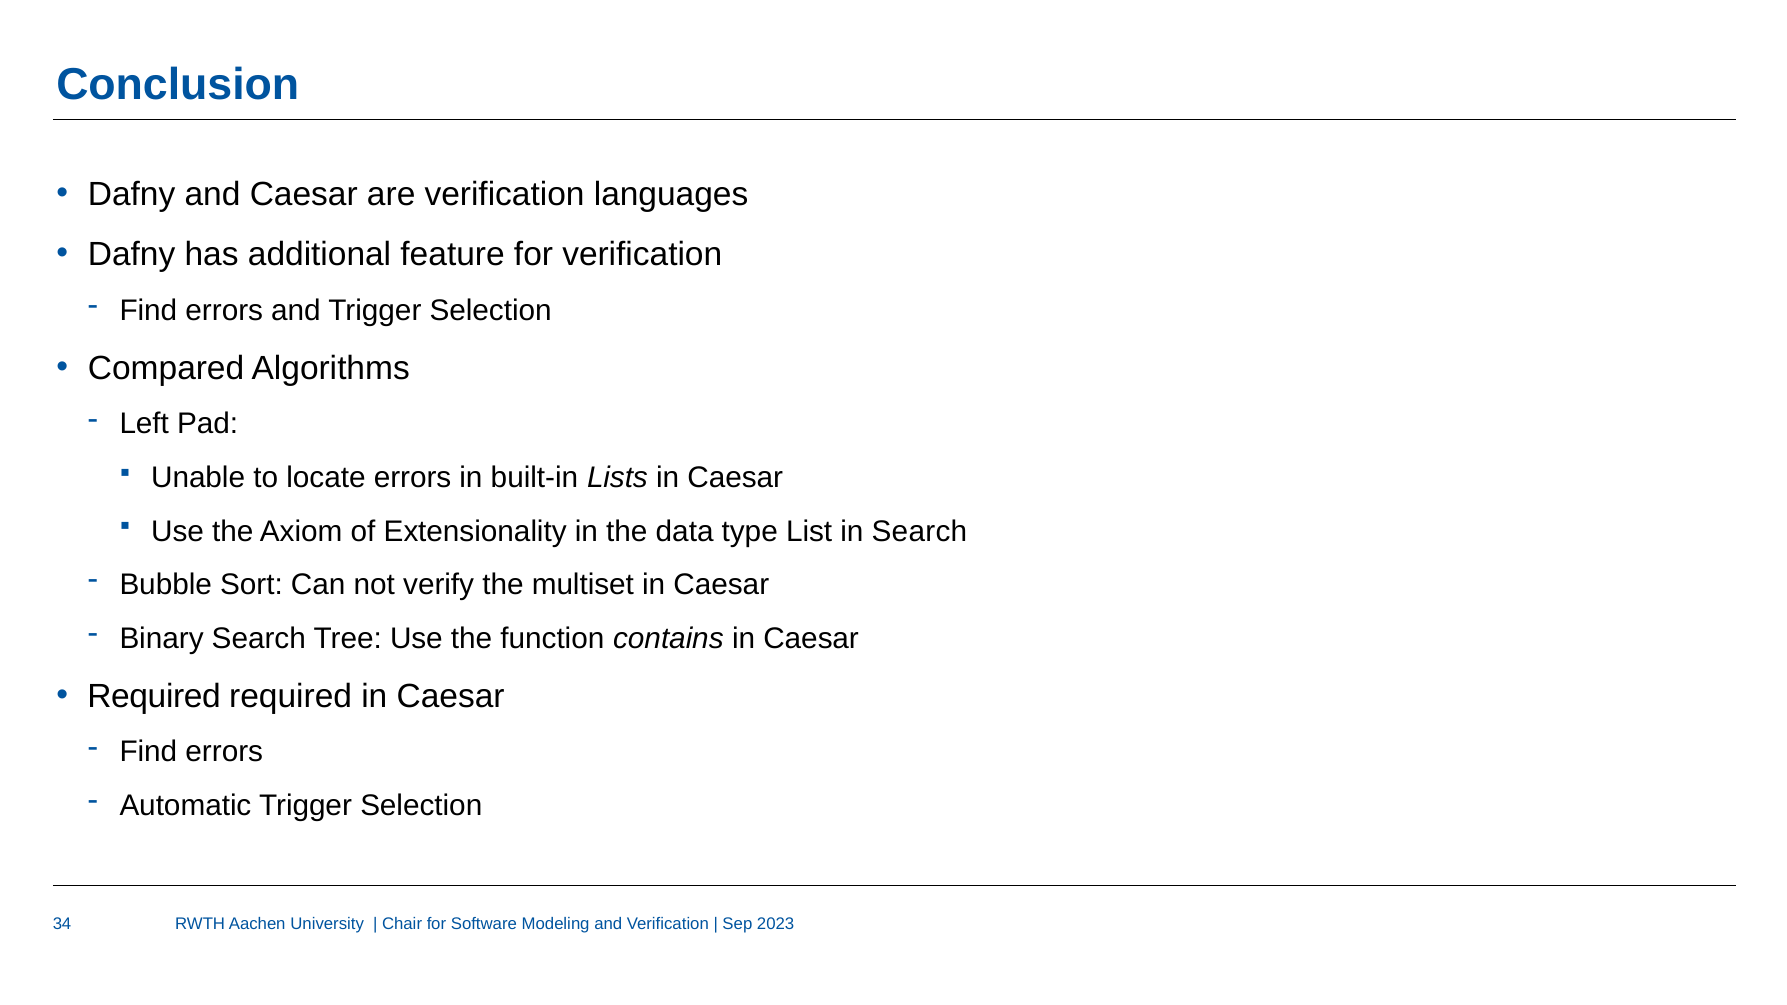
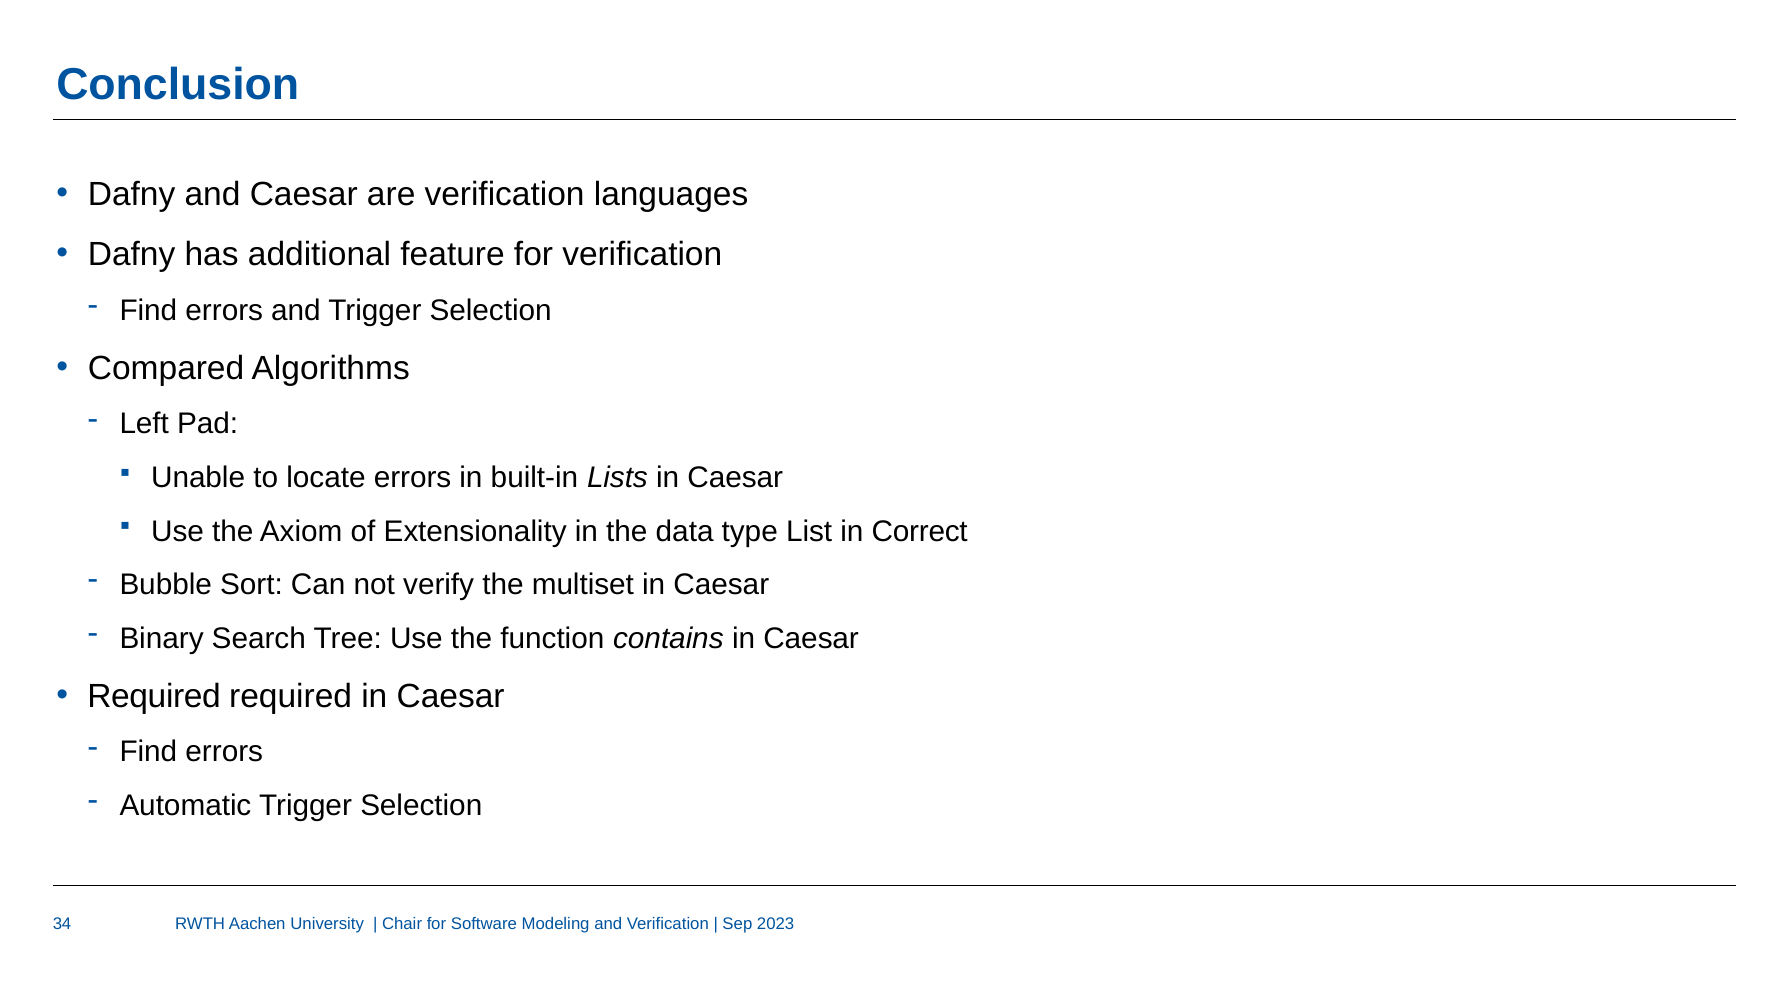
in Search: Search -> Correct
